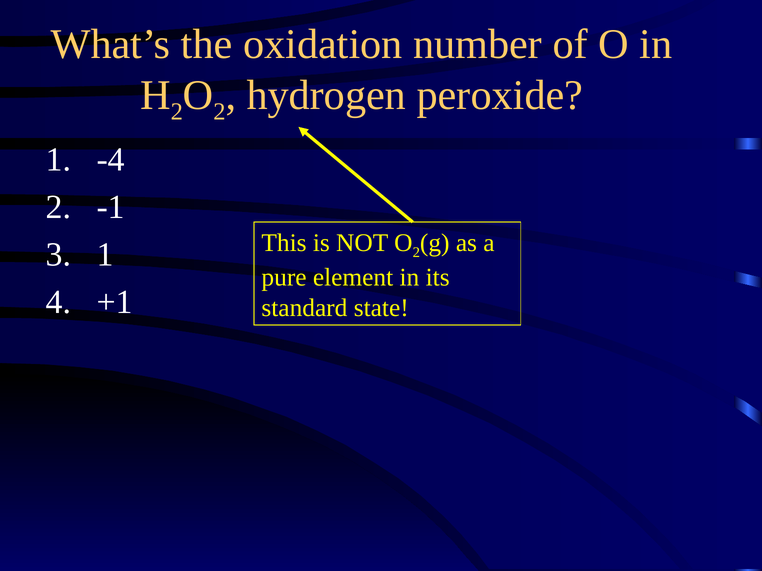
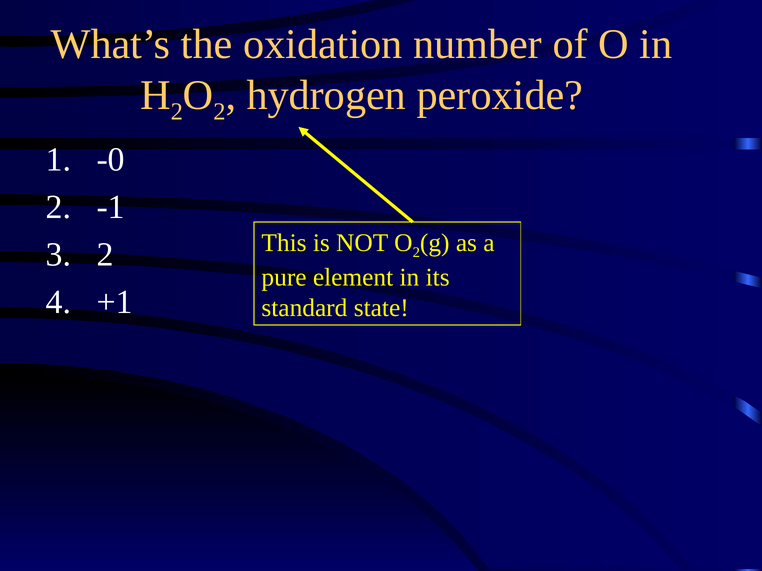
-4: -4 -> -0
1 at (105, 255): 1 -> 2
